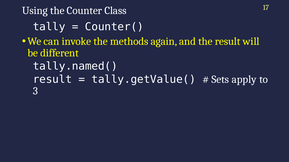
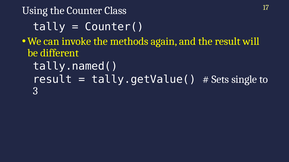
apply: apply -> single
